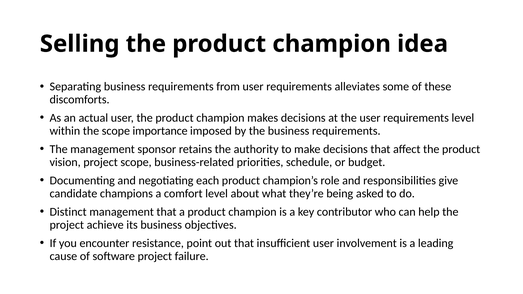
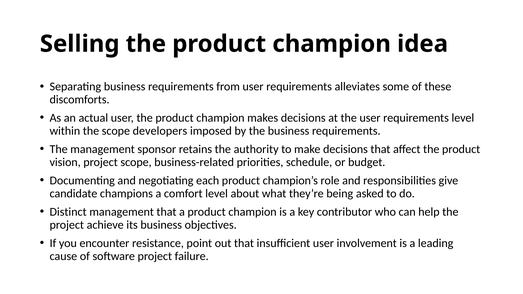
importance: importance -> developers
